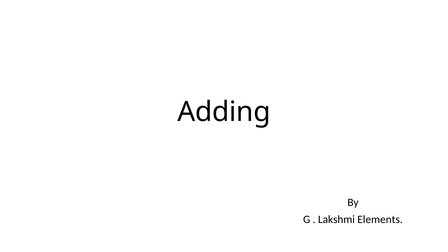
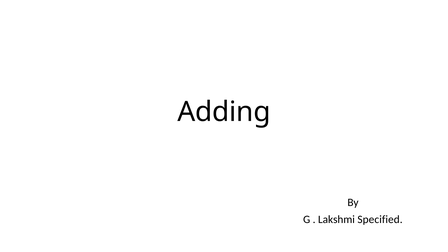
Elements: Elements -> Specified
